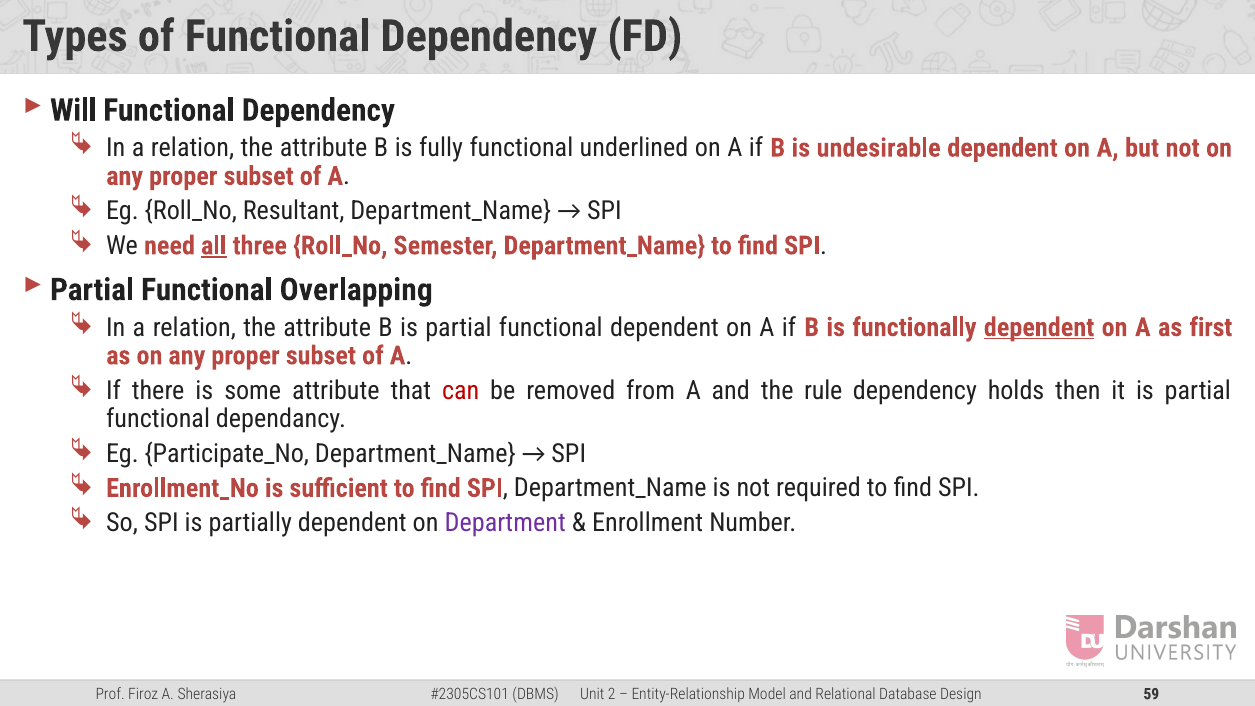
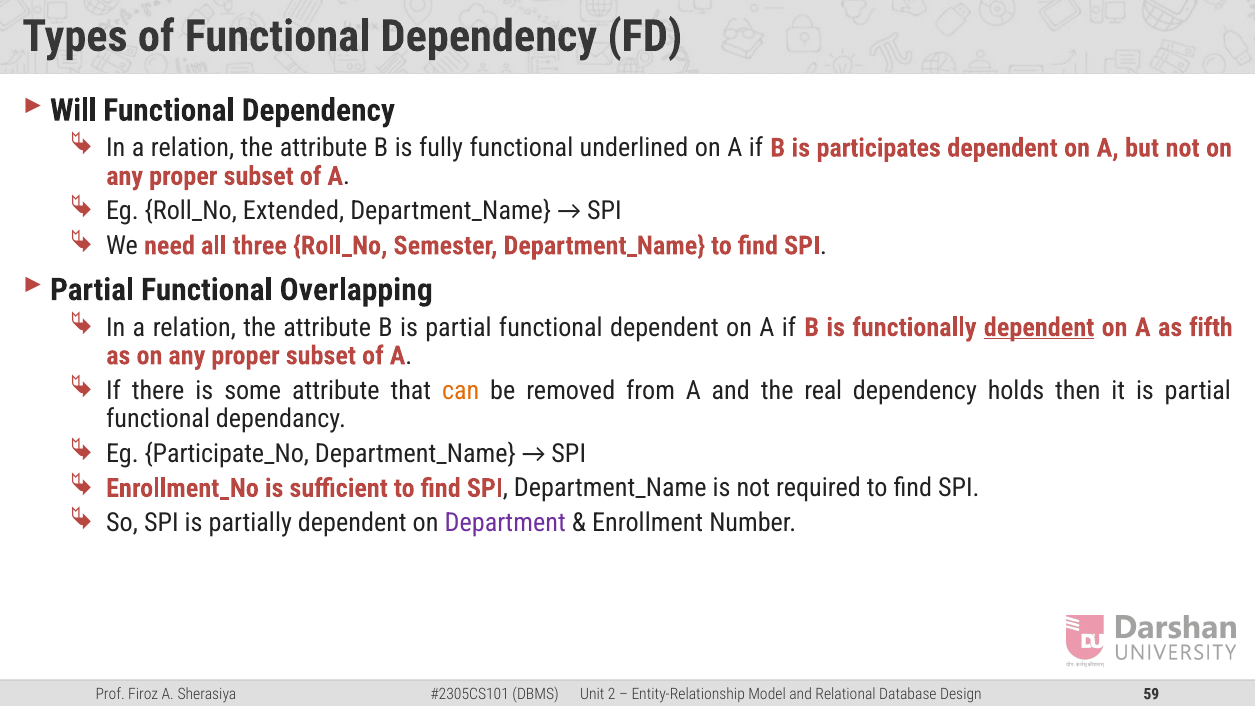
undesirable: undesirable -> participates
Resultant: Resultant -> Extended
all underline: present -> none
first: first -> fifth
can colour: red -> orange
rule: rule -> real
